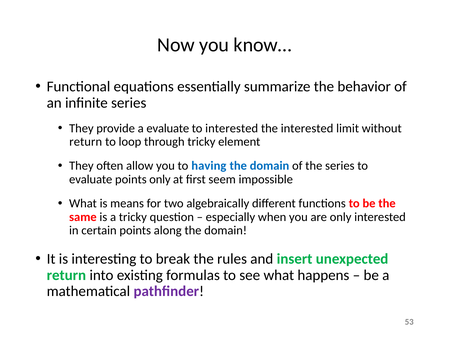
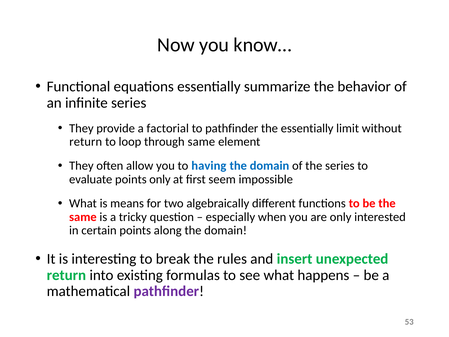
a evaluate: evaluate -> factorial
to interested: interested -> pathfinder
the interested: interested -> essentially
through tricky: tricky -> same
